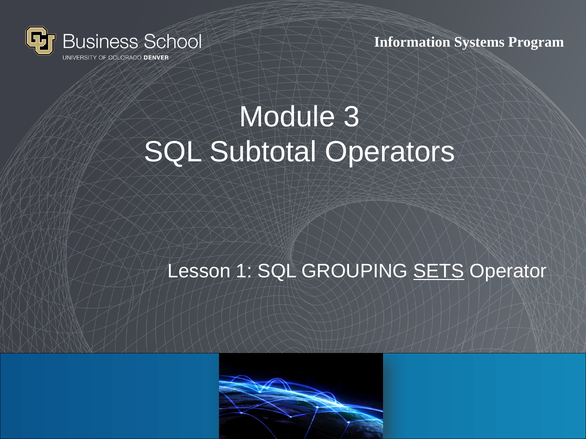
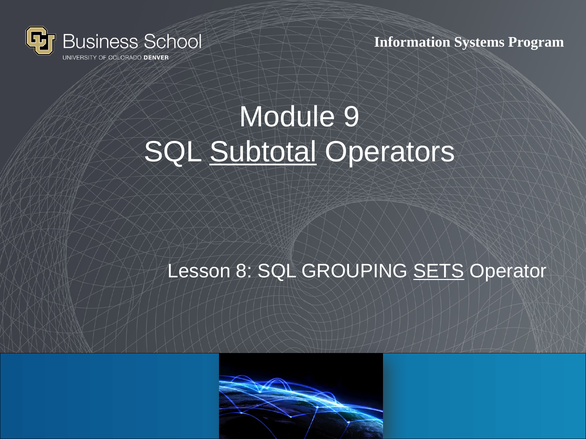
3: 3 -> 9
Subtotal underline: none -> present
1: 1 -> 8
